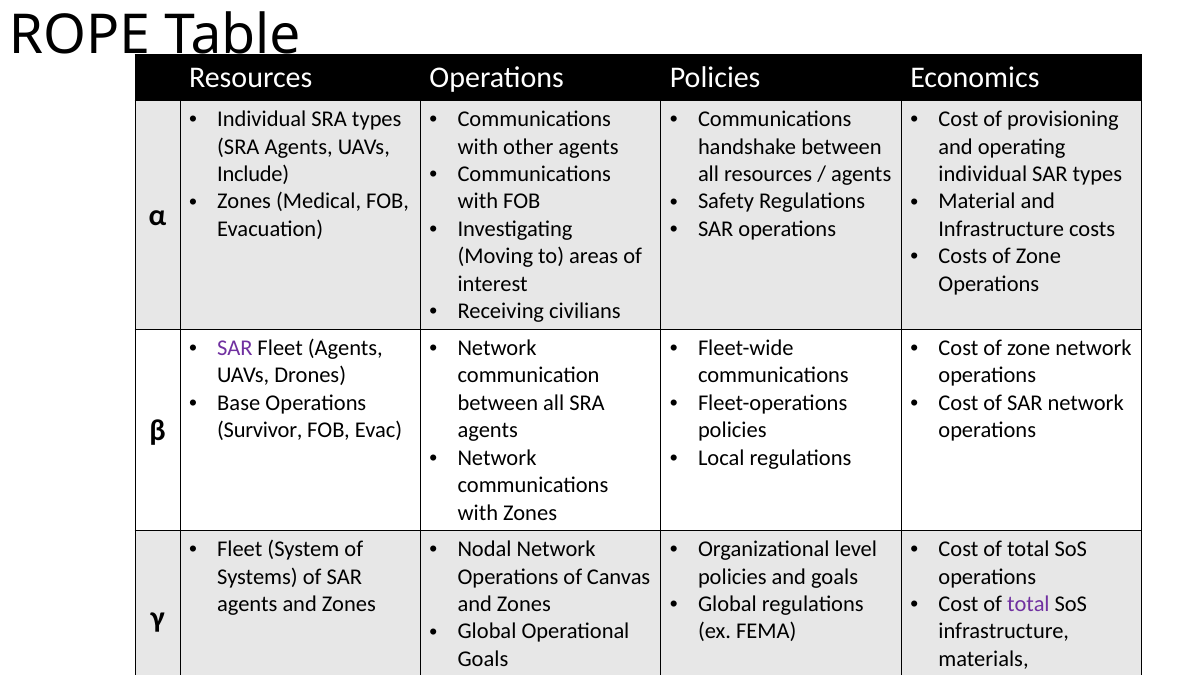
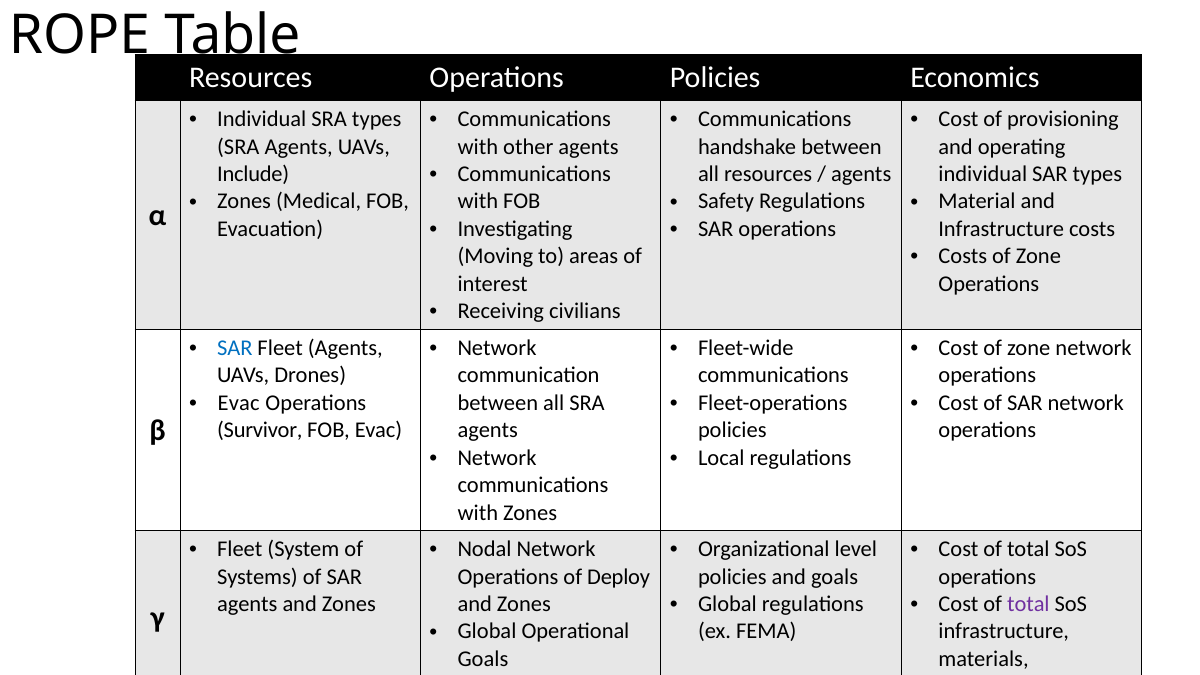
SAR at (235, 348) colour: purple -> blue
Base at (239, 403): Base -> Evac
Canvas: Canvas -> Deploy
